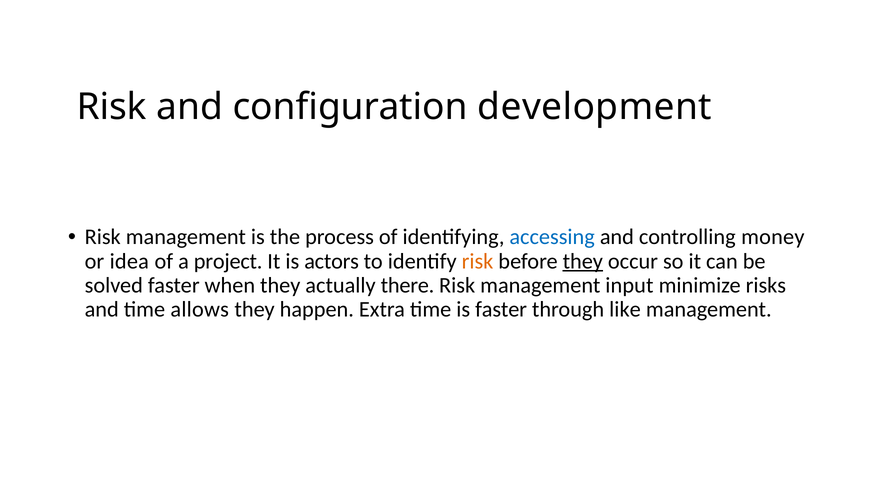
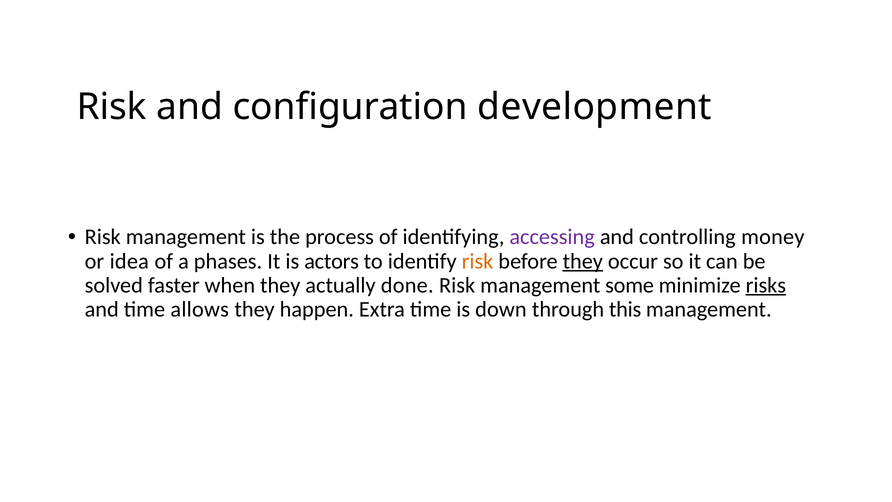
accessing colour: blue -> purple
project: project -> phases
there: there -> done
input: input -> some
risks underline: none -> present
is faster: faster -> down
like: like -> this
